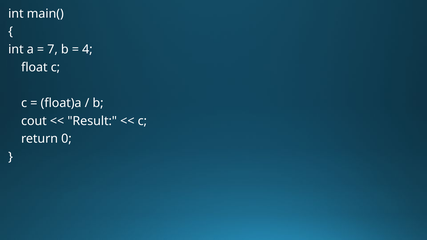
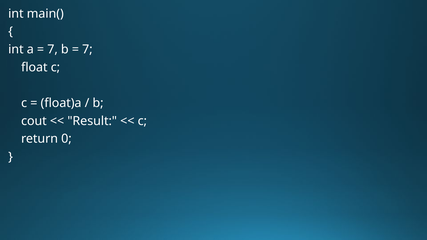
4 at (87, 49): 4 -> 7
